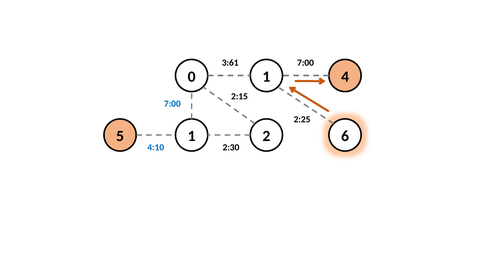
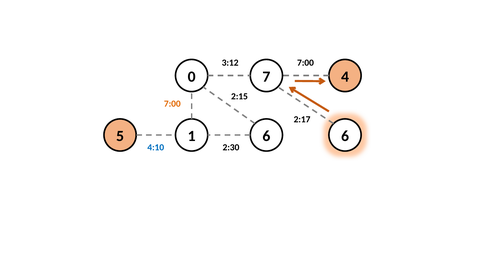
3:61: 3:61 -> 3:12
0 1: 1 -> 7
7:00 at (172, 104) colour: blue -> orange
2:25: 2:25 -> 2:17
5 2: 2 -> 6
